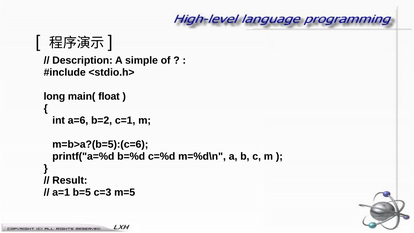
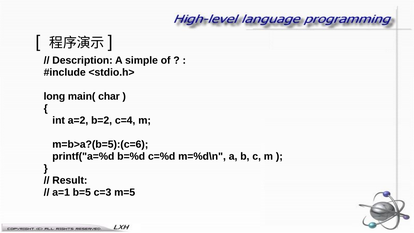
float: float -> char
a=6: a=6 -> a=2
c=1: c=1 -> c=4
